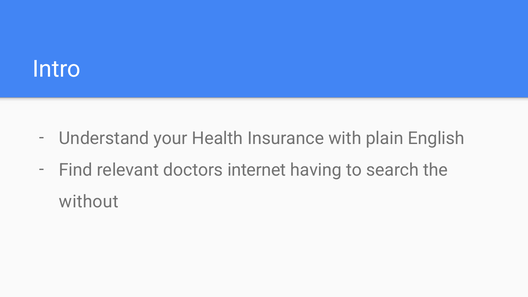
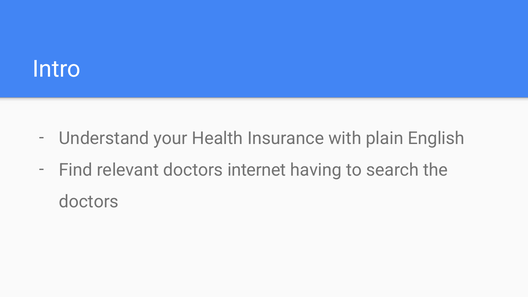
without at (89, 202): without -> doctors
